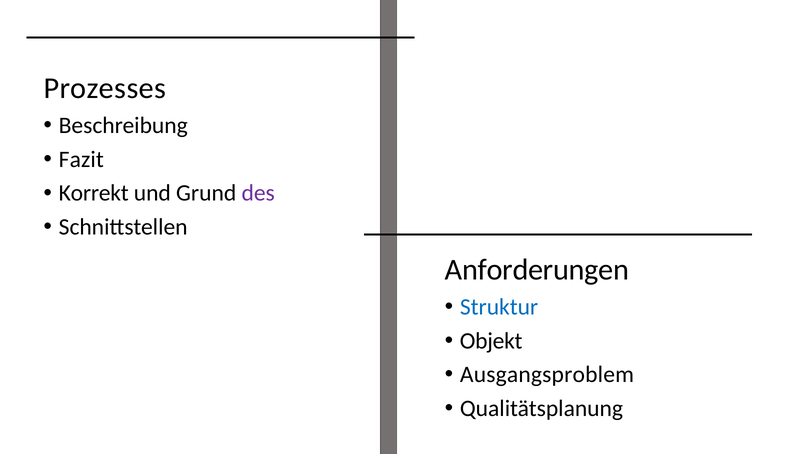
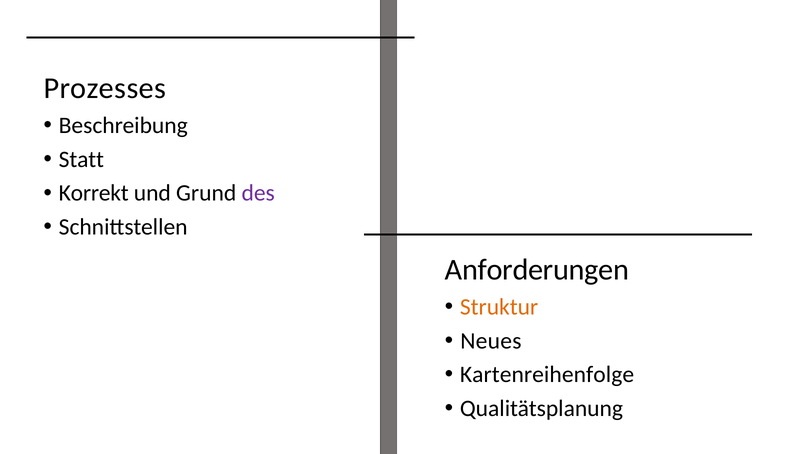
Fazit: Fazit -> Statt
Struktur colour: blue -> orange
Objekt: Objekt -> Neues
Ausgangsproblem: Ausgangsproblem -> Kartenreihenfolge
